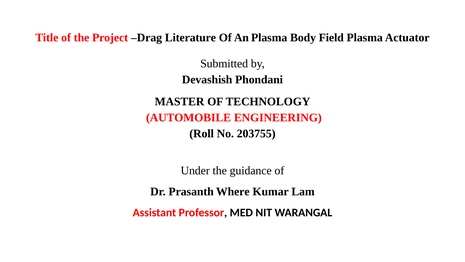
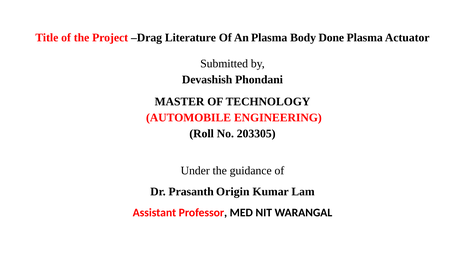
Field: Field -> Done
203755: 203755 -> 203305
Where: Where -> Origin
